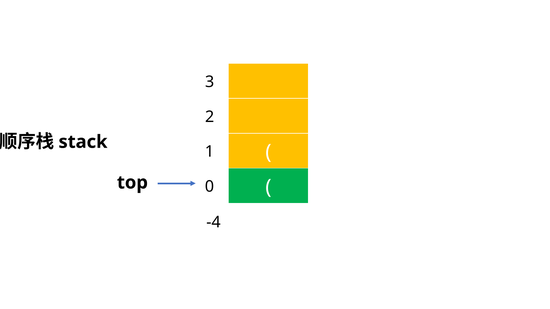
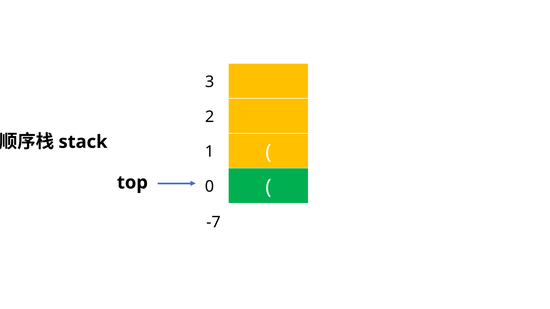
-4: -4 -> -7
